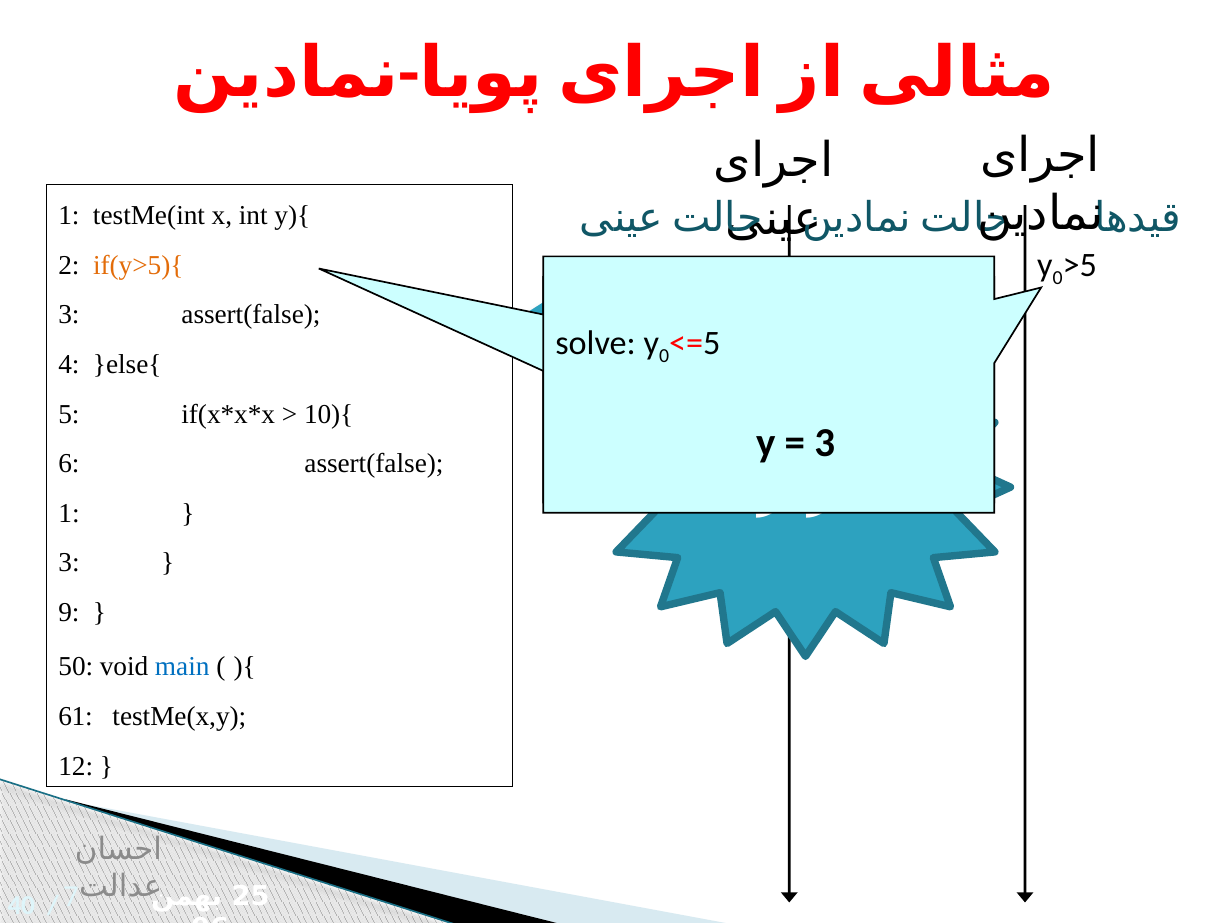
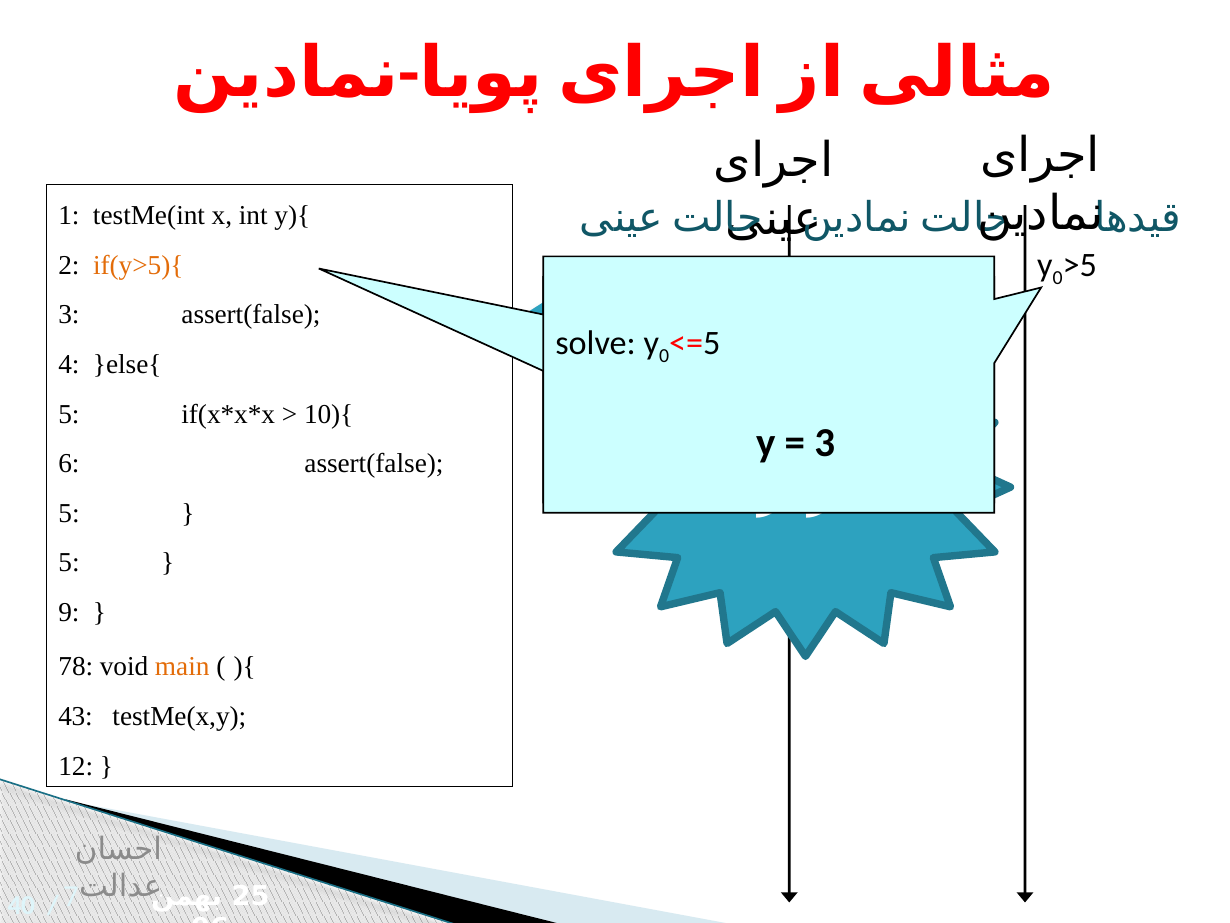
1 at (69, 513): 1 -> 5
3 at (69, 563): 3 -> 5
50: 50 -> 78
main colour: blue -> orange
61: 61 -> 43
